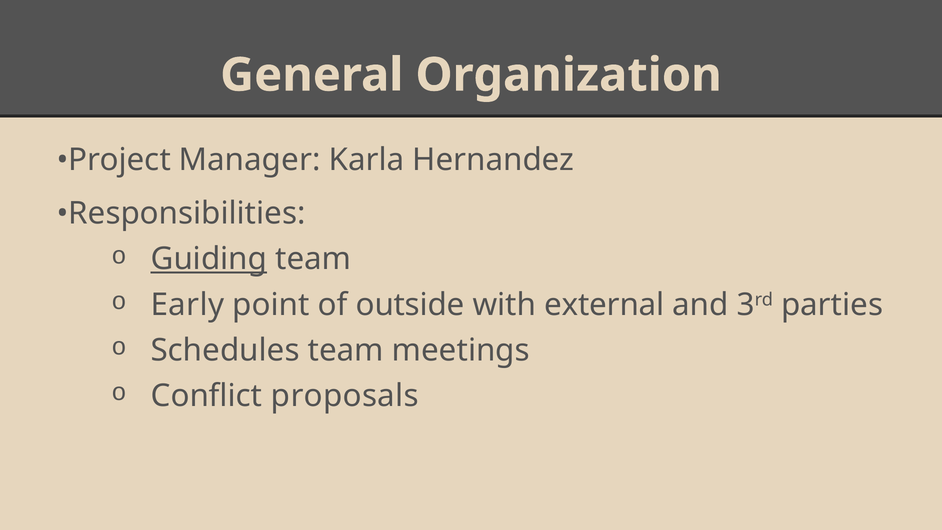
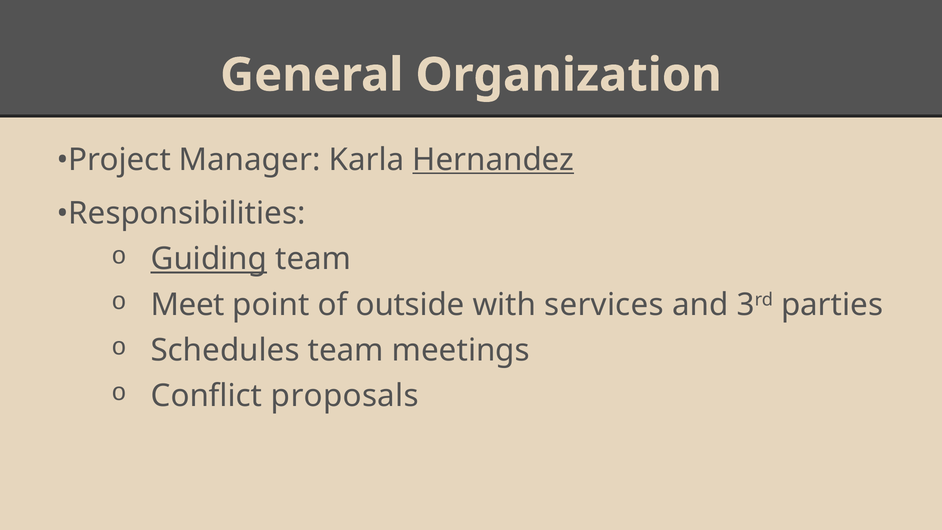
Hernandez underline: none -> present
Early: Early -> Meet
external: external -> services
